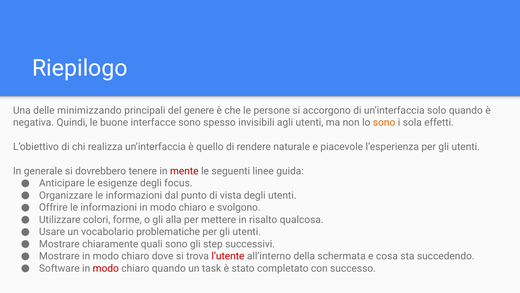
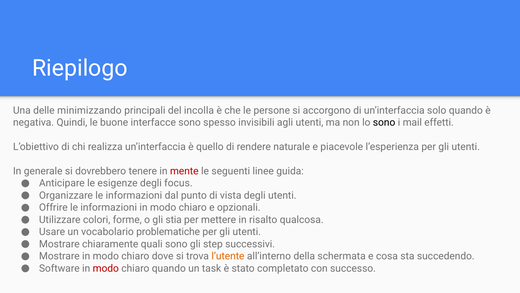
genere: genere -> incolla
sono at (384, 122) colour: orange -> black
sola: sola -> mail
svolgono: svolgono -> opzionali
alla: alla -> stia
l’utente colour: red -> orange
